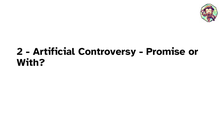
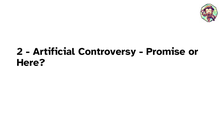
With: With -> Here
